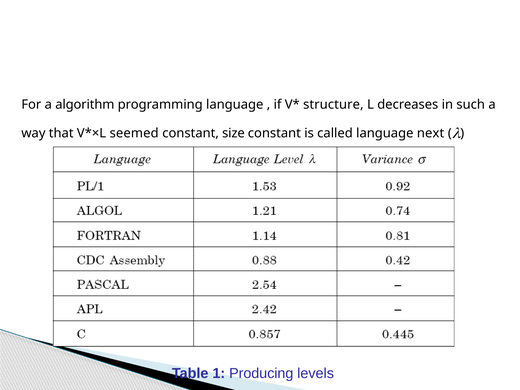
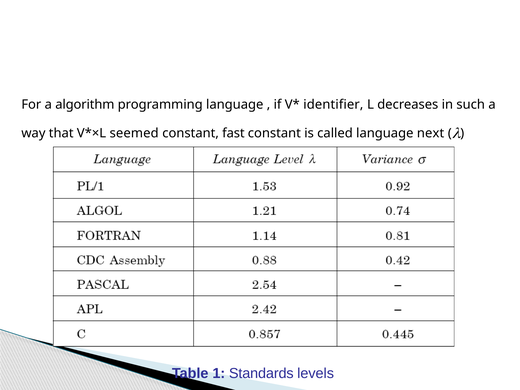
structure: structure -> identifier
size: size -> fast
Producing: Producing -> Standards
